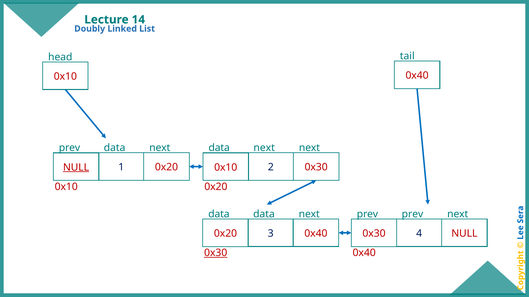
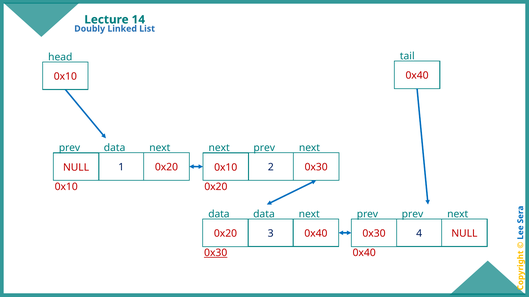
data at (219, 148): data -> next
next at (264, 148): next -> prev
NULL at (76, 168) underline: present -> none
